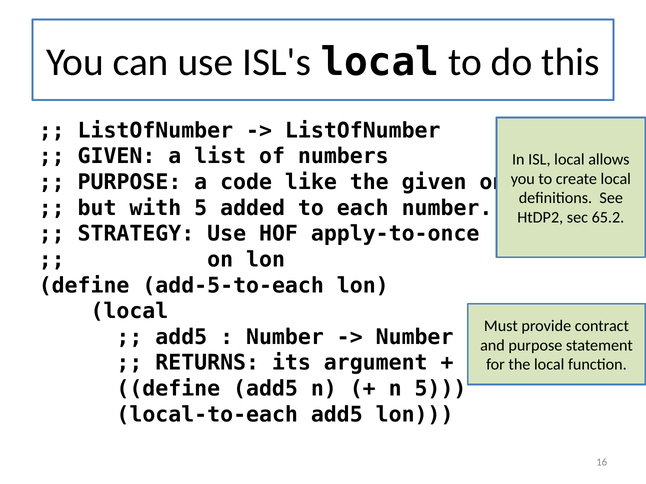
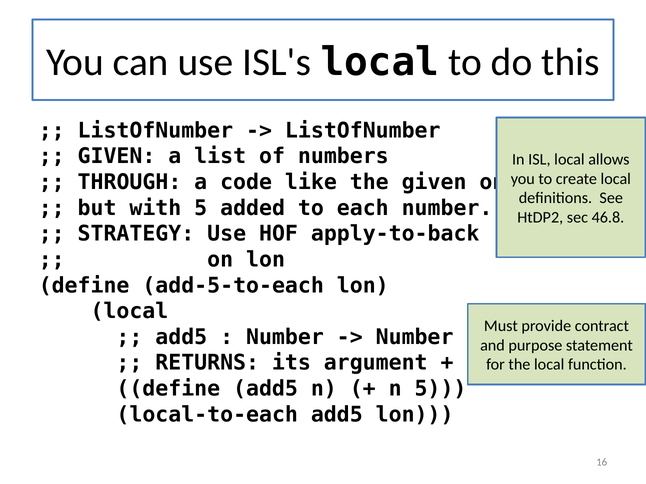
PURPOSE at (129, 182): PURPOSE -> THROUGH
65.2: 65.2 -> 46.8
apply-to-once: apply-to-once -> apply-to-back
